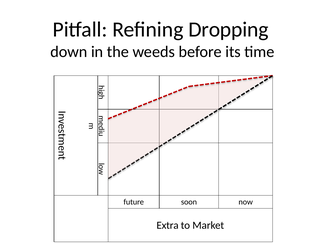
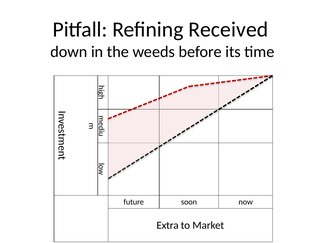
Dropping: Dropping -> Received
